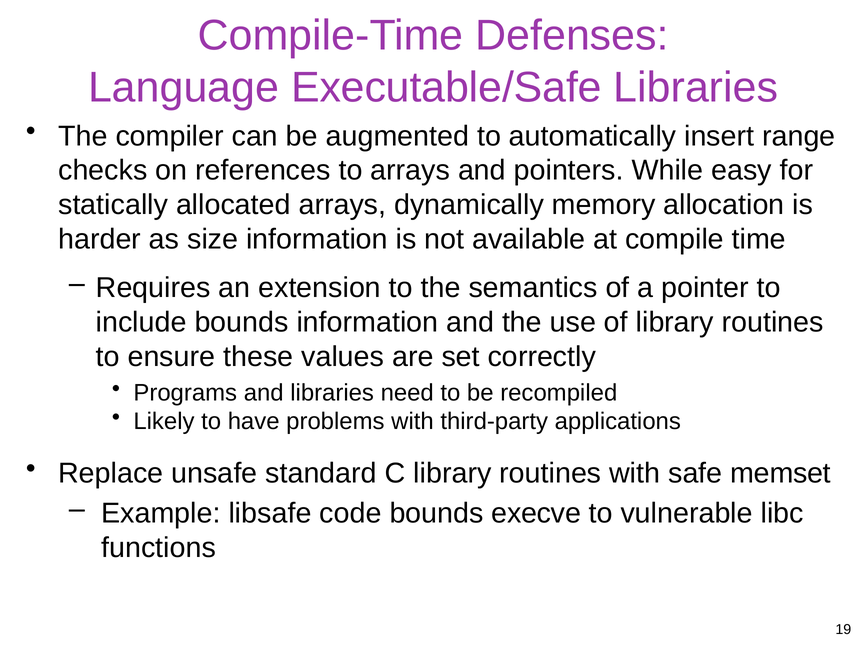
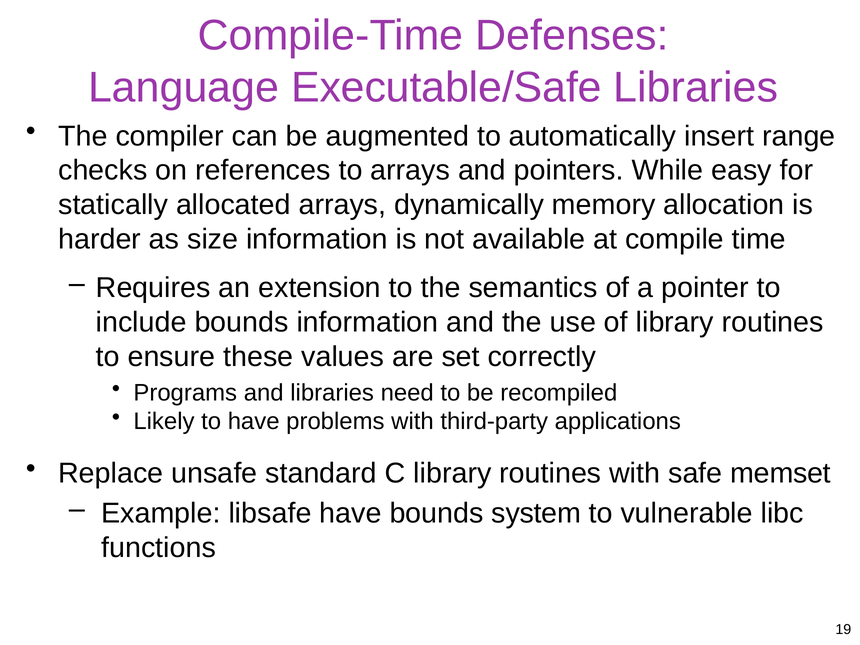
libsafe code: code -> have
execve: execve -> system
